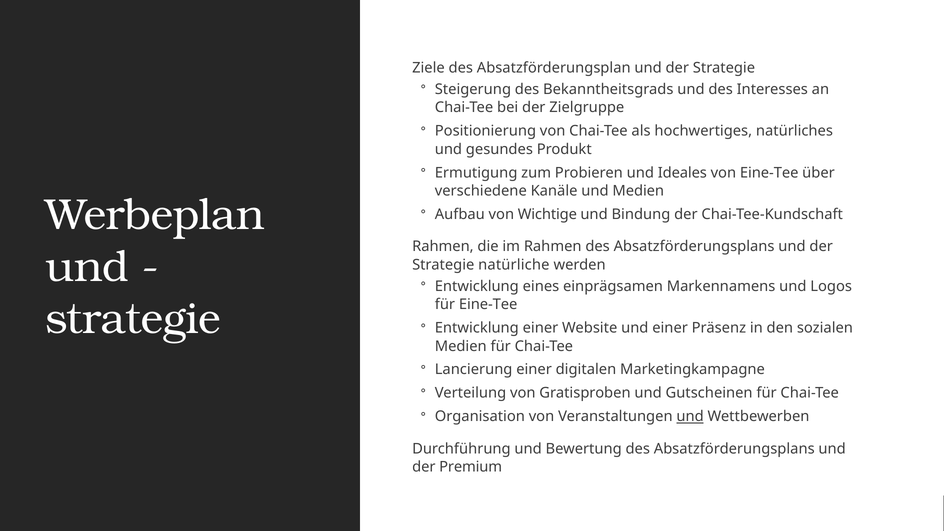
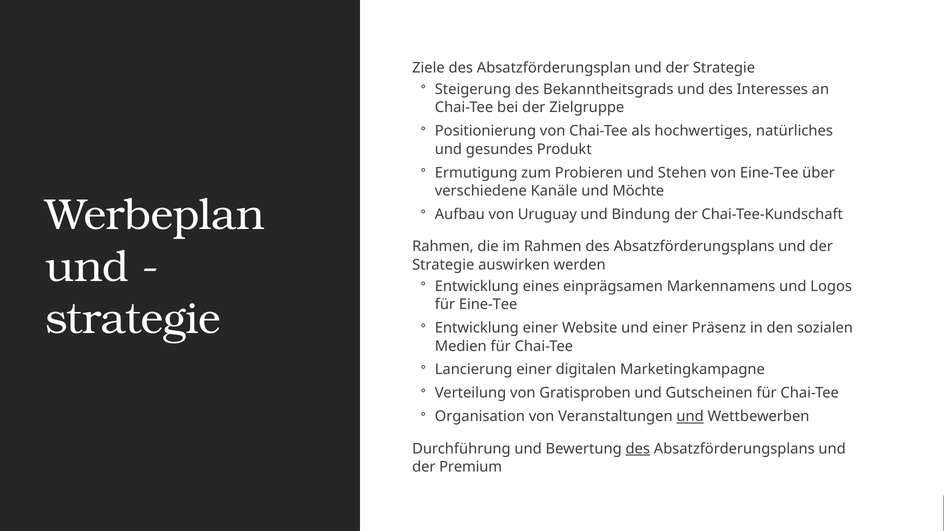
Ideales: Ideales -> Stehen
und Medien: Medien -> Möchte
Wichtige: Wichtige -> Uruguay
natürliche: natürliche -> auswirken
des at (638, 449) underline: none -> present
